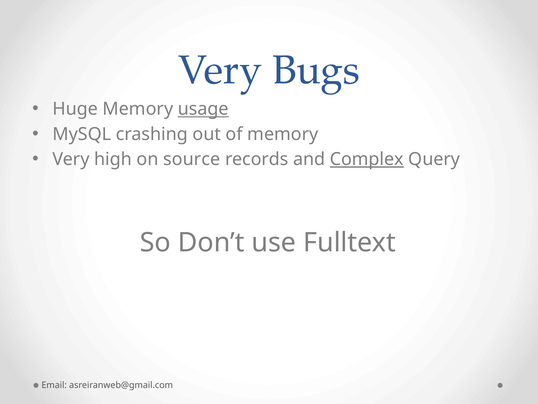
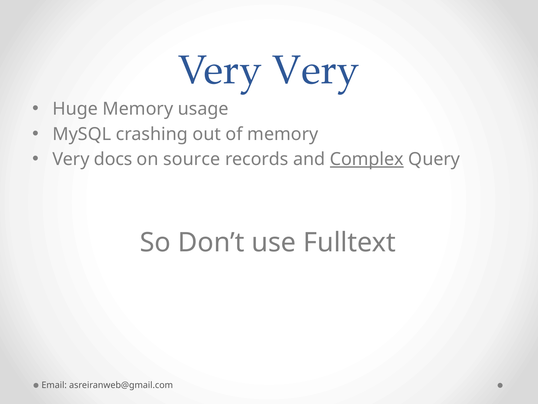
Very Bugs: Bugs -> Very
usage underline: present -> none
high: high -> docs
